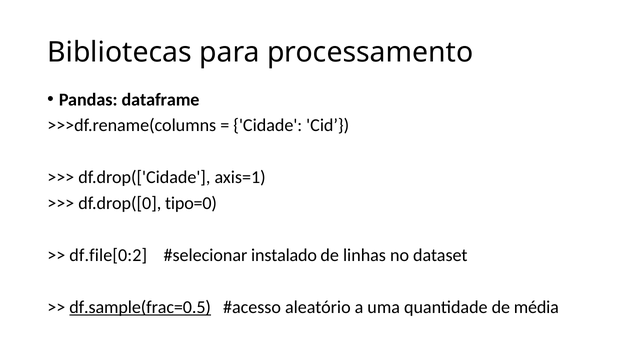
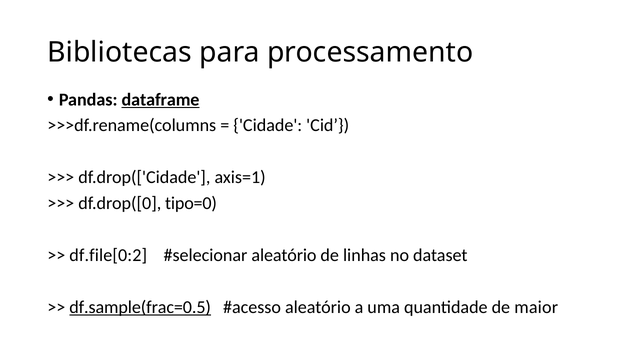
dataframe underline: none -> present
instalado at (284, 255): instalado -> aleatório
média: média -> maior
